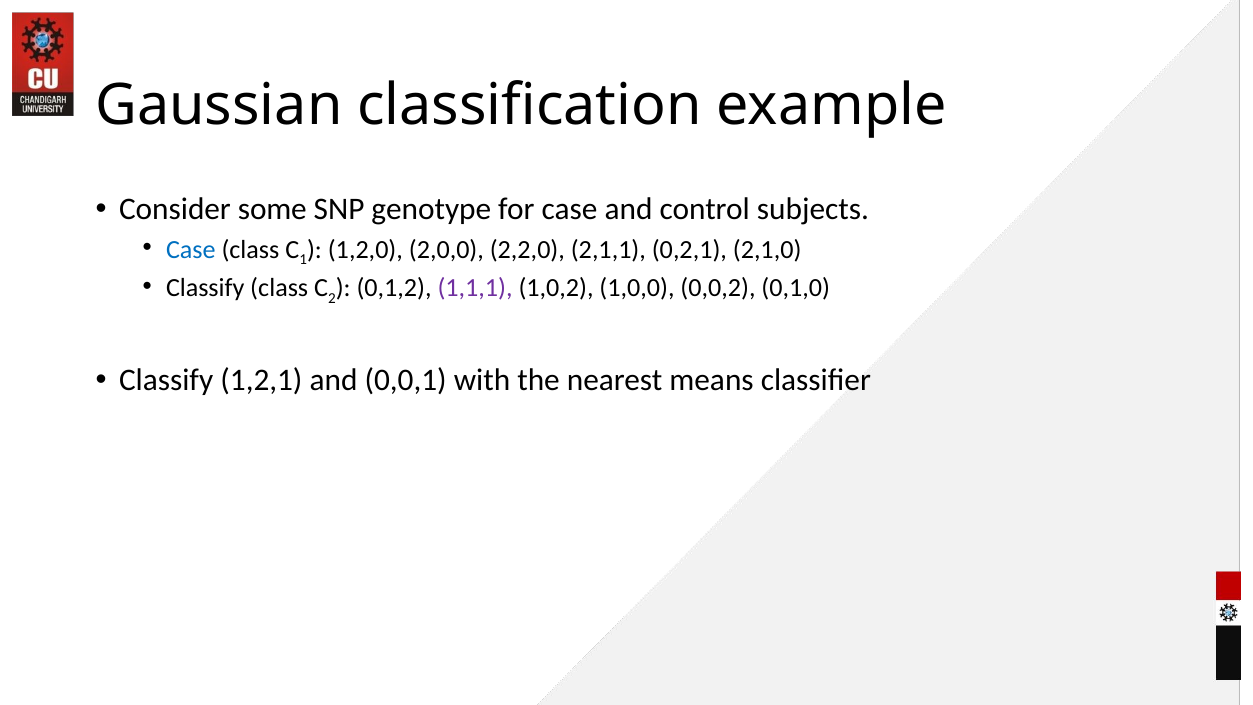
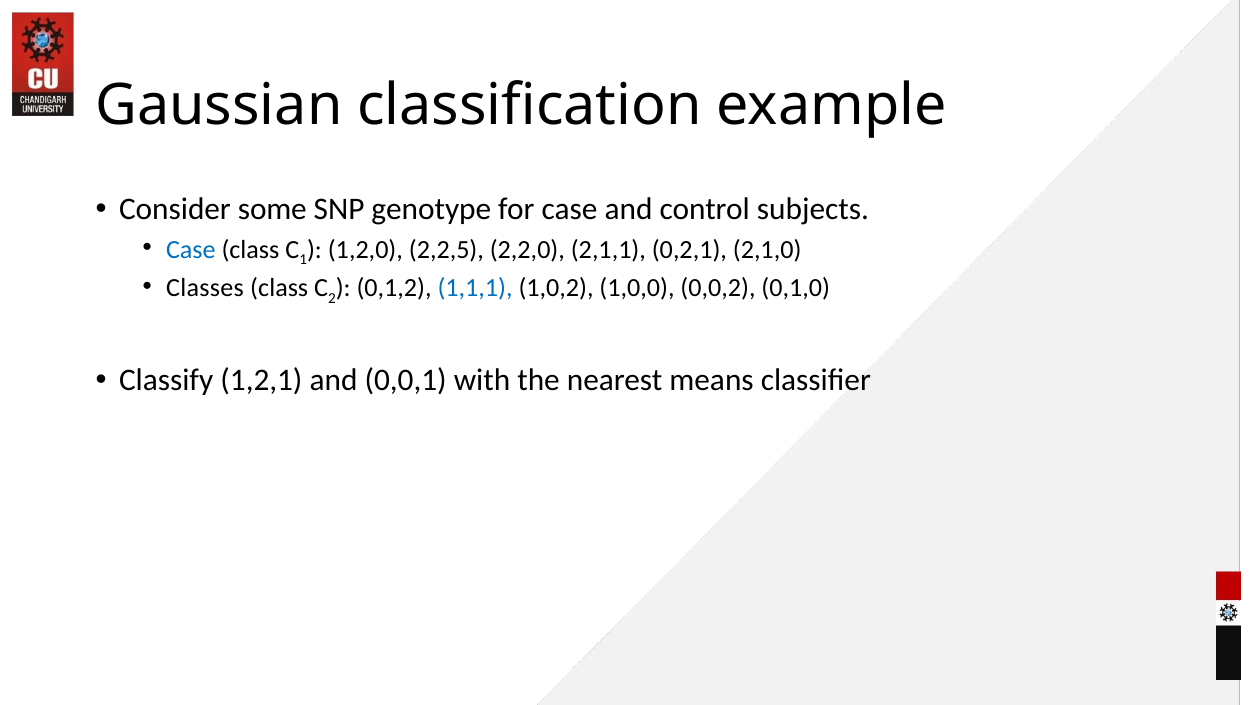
2,0,0: 2,0,0 -> 2,2,5
Classify at (205, 288): Classify -> Classes
1,1,1 colour: purple -> blue
